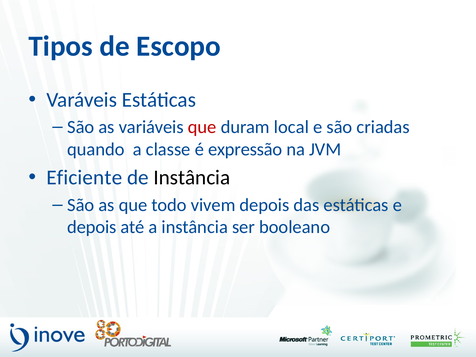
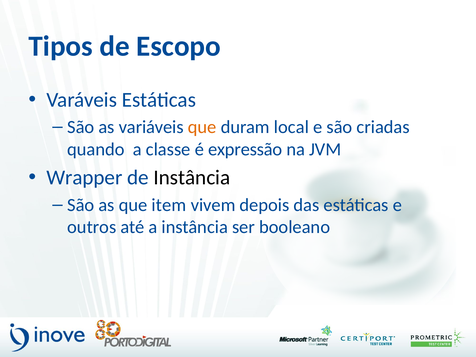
que at (202, 127) colour: red -> orange
Eficiente: Eficiente -> Wrapper
todo: todo -> item
depois at (92, 227): depois -> outros
